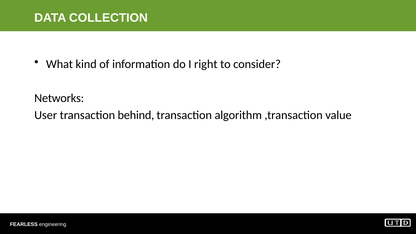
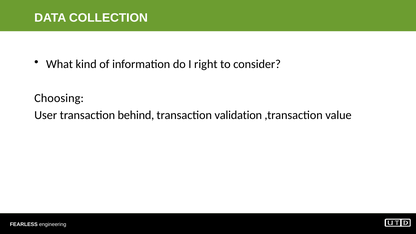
Networks: Networks -> Choosing
algorithm: algorithm -> validation
